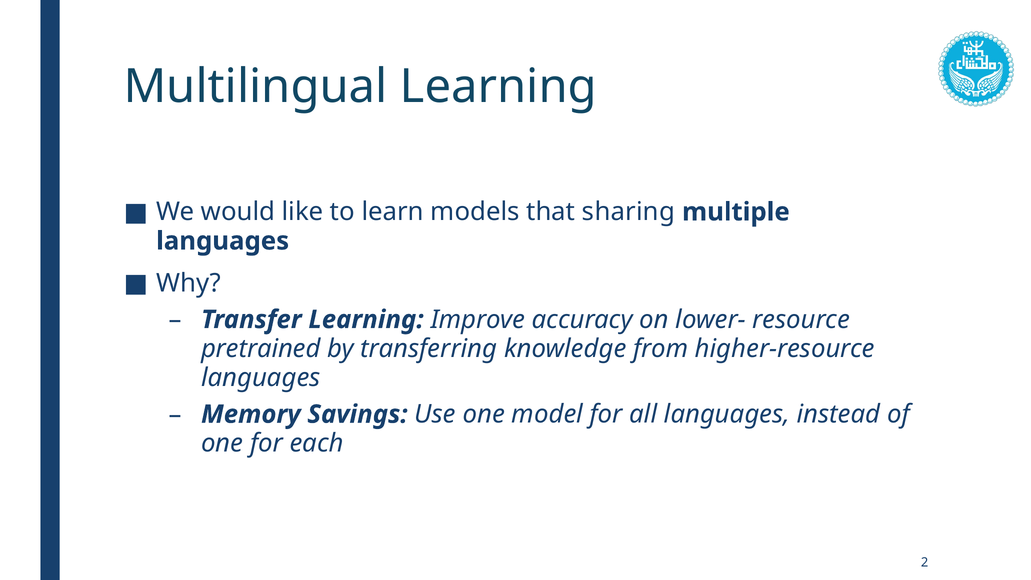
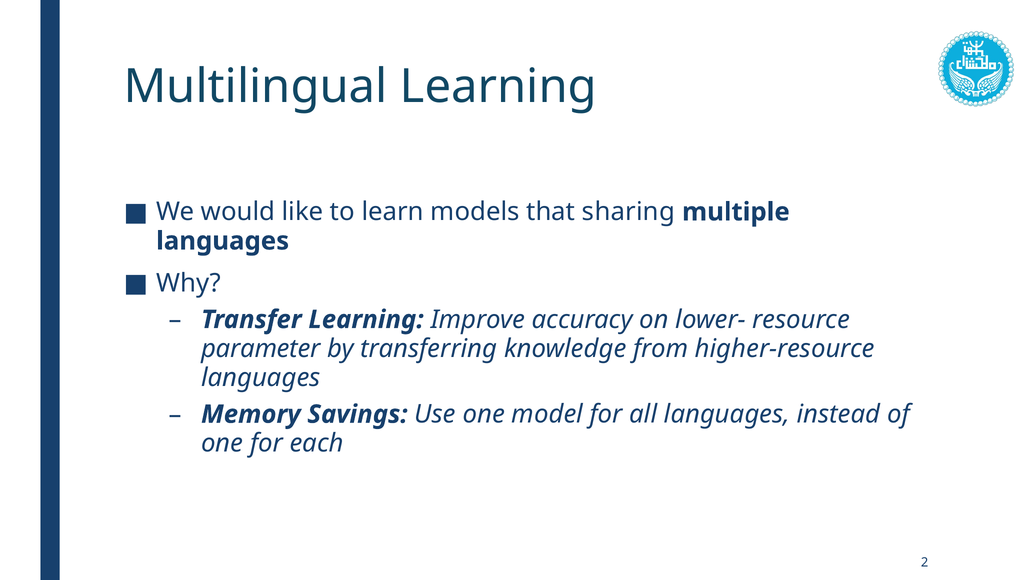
pretrained: pretrained -> parameter
